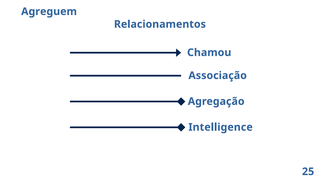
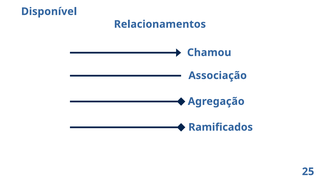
Agreguem: Agreguem -> Disponível
Intelligence: Intelligence -> Ramificados
